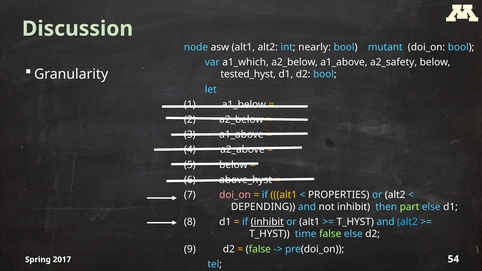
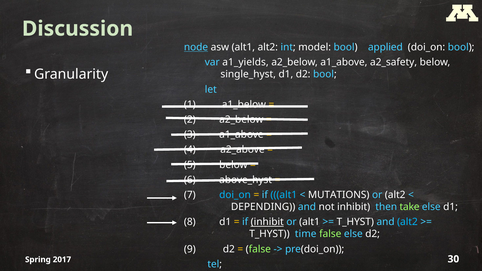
node underline: none -> present
nearly: nearly -> model
mutant: mutant -> applied
a1_which: a1_which -> a1_yields
tested_hyst: tested_hyst -> single_hyst
doi_on at (235, 195) colour: pink -> light blue
alt1 at (284, 195) colour: yellow -> light blue
PROPERTIES: PROPERTIES -> MUTATIONS
part: part -> take
54: 54 -> 30
